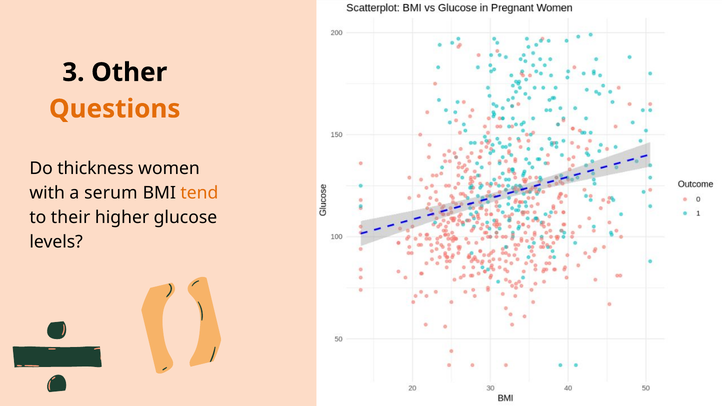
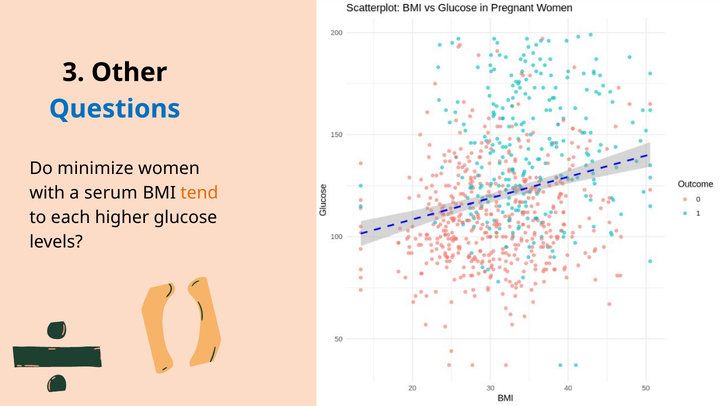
Questions colour: orange -> blue
thickness: thickness -> minimize
their: their -> each
